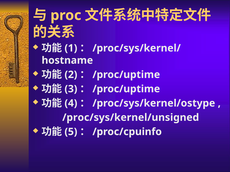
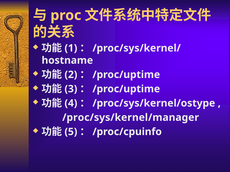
/proc/sys/kernel/unsigned: /proc/sys/kernel/unsigned -> /proc/sys/kernel/manager
